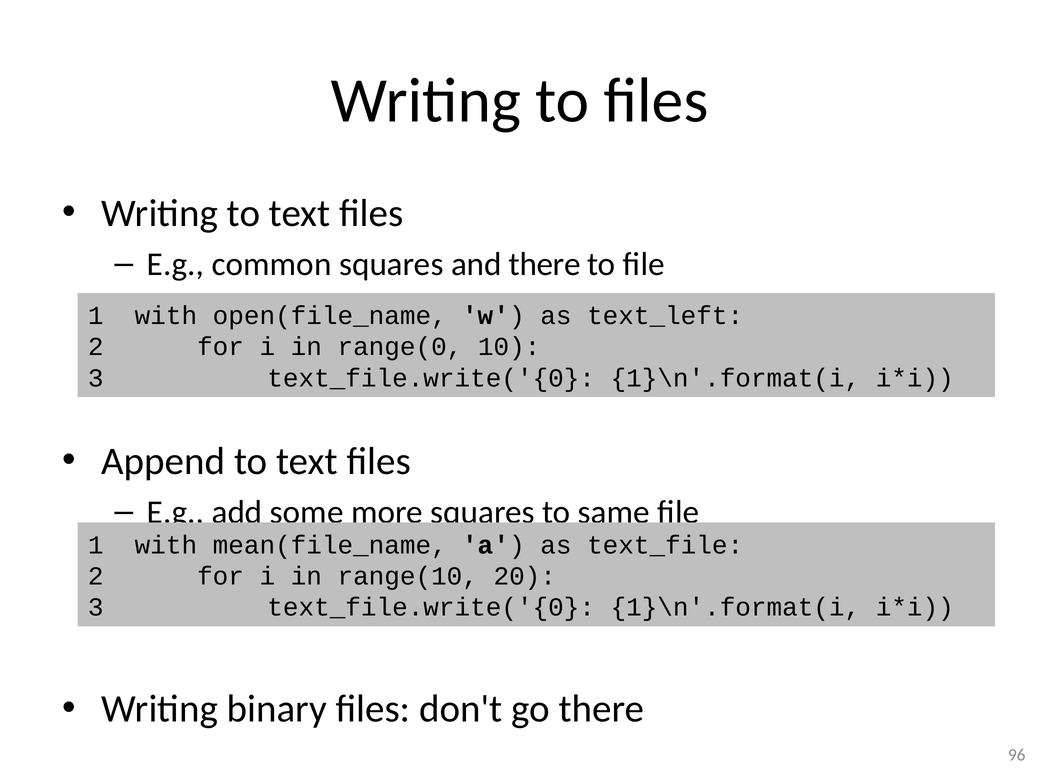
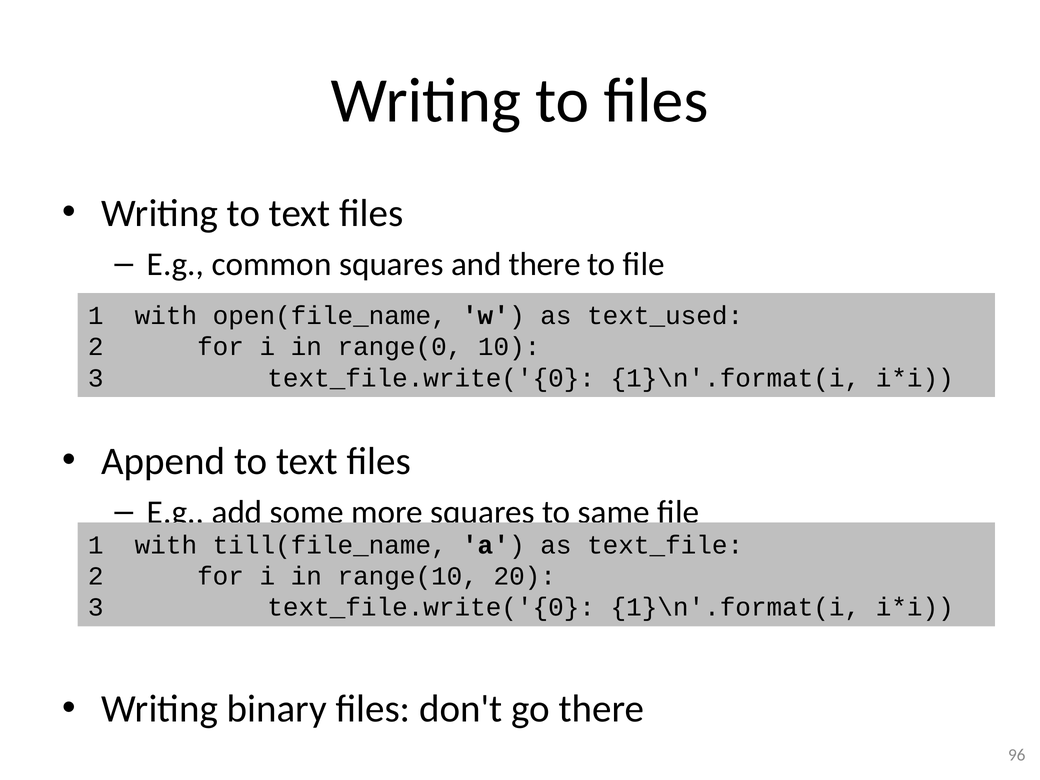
text_left: text_left -> text_used
mean(file_name: mean(file_name -> till(file_name
